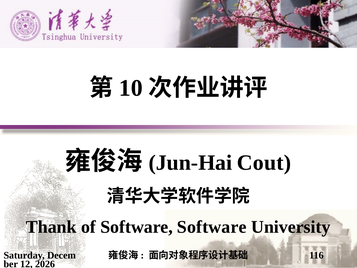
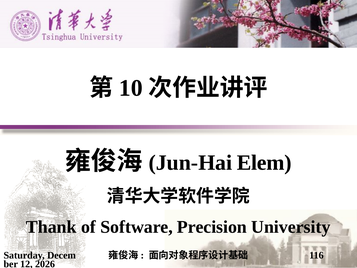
Cout: Cout -> Elem
Software Software: Software -> Precision
